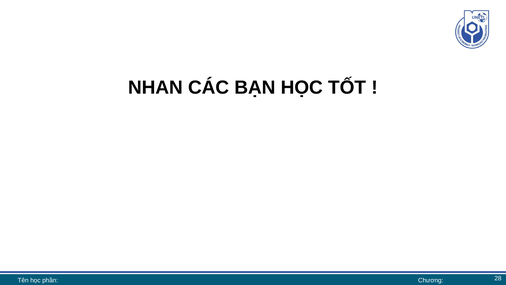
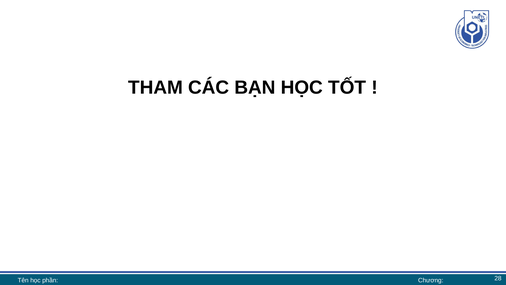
NHAN: NHAN -> THAM
